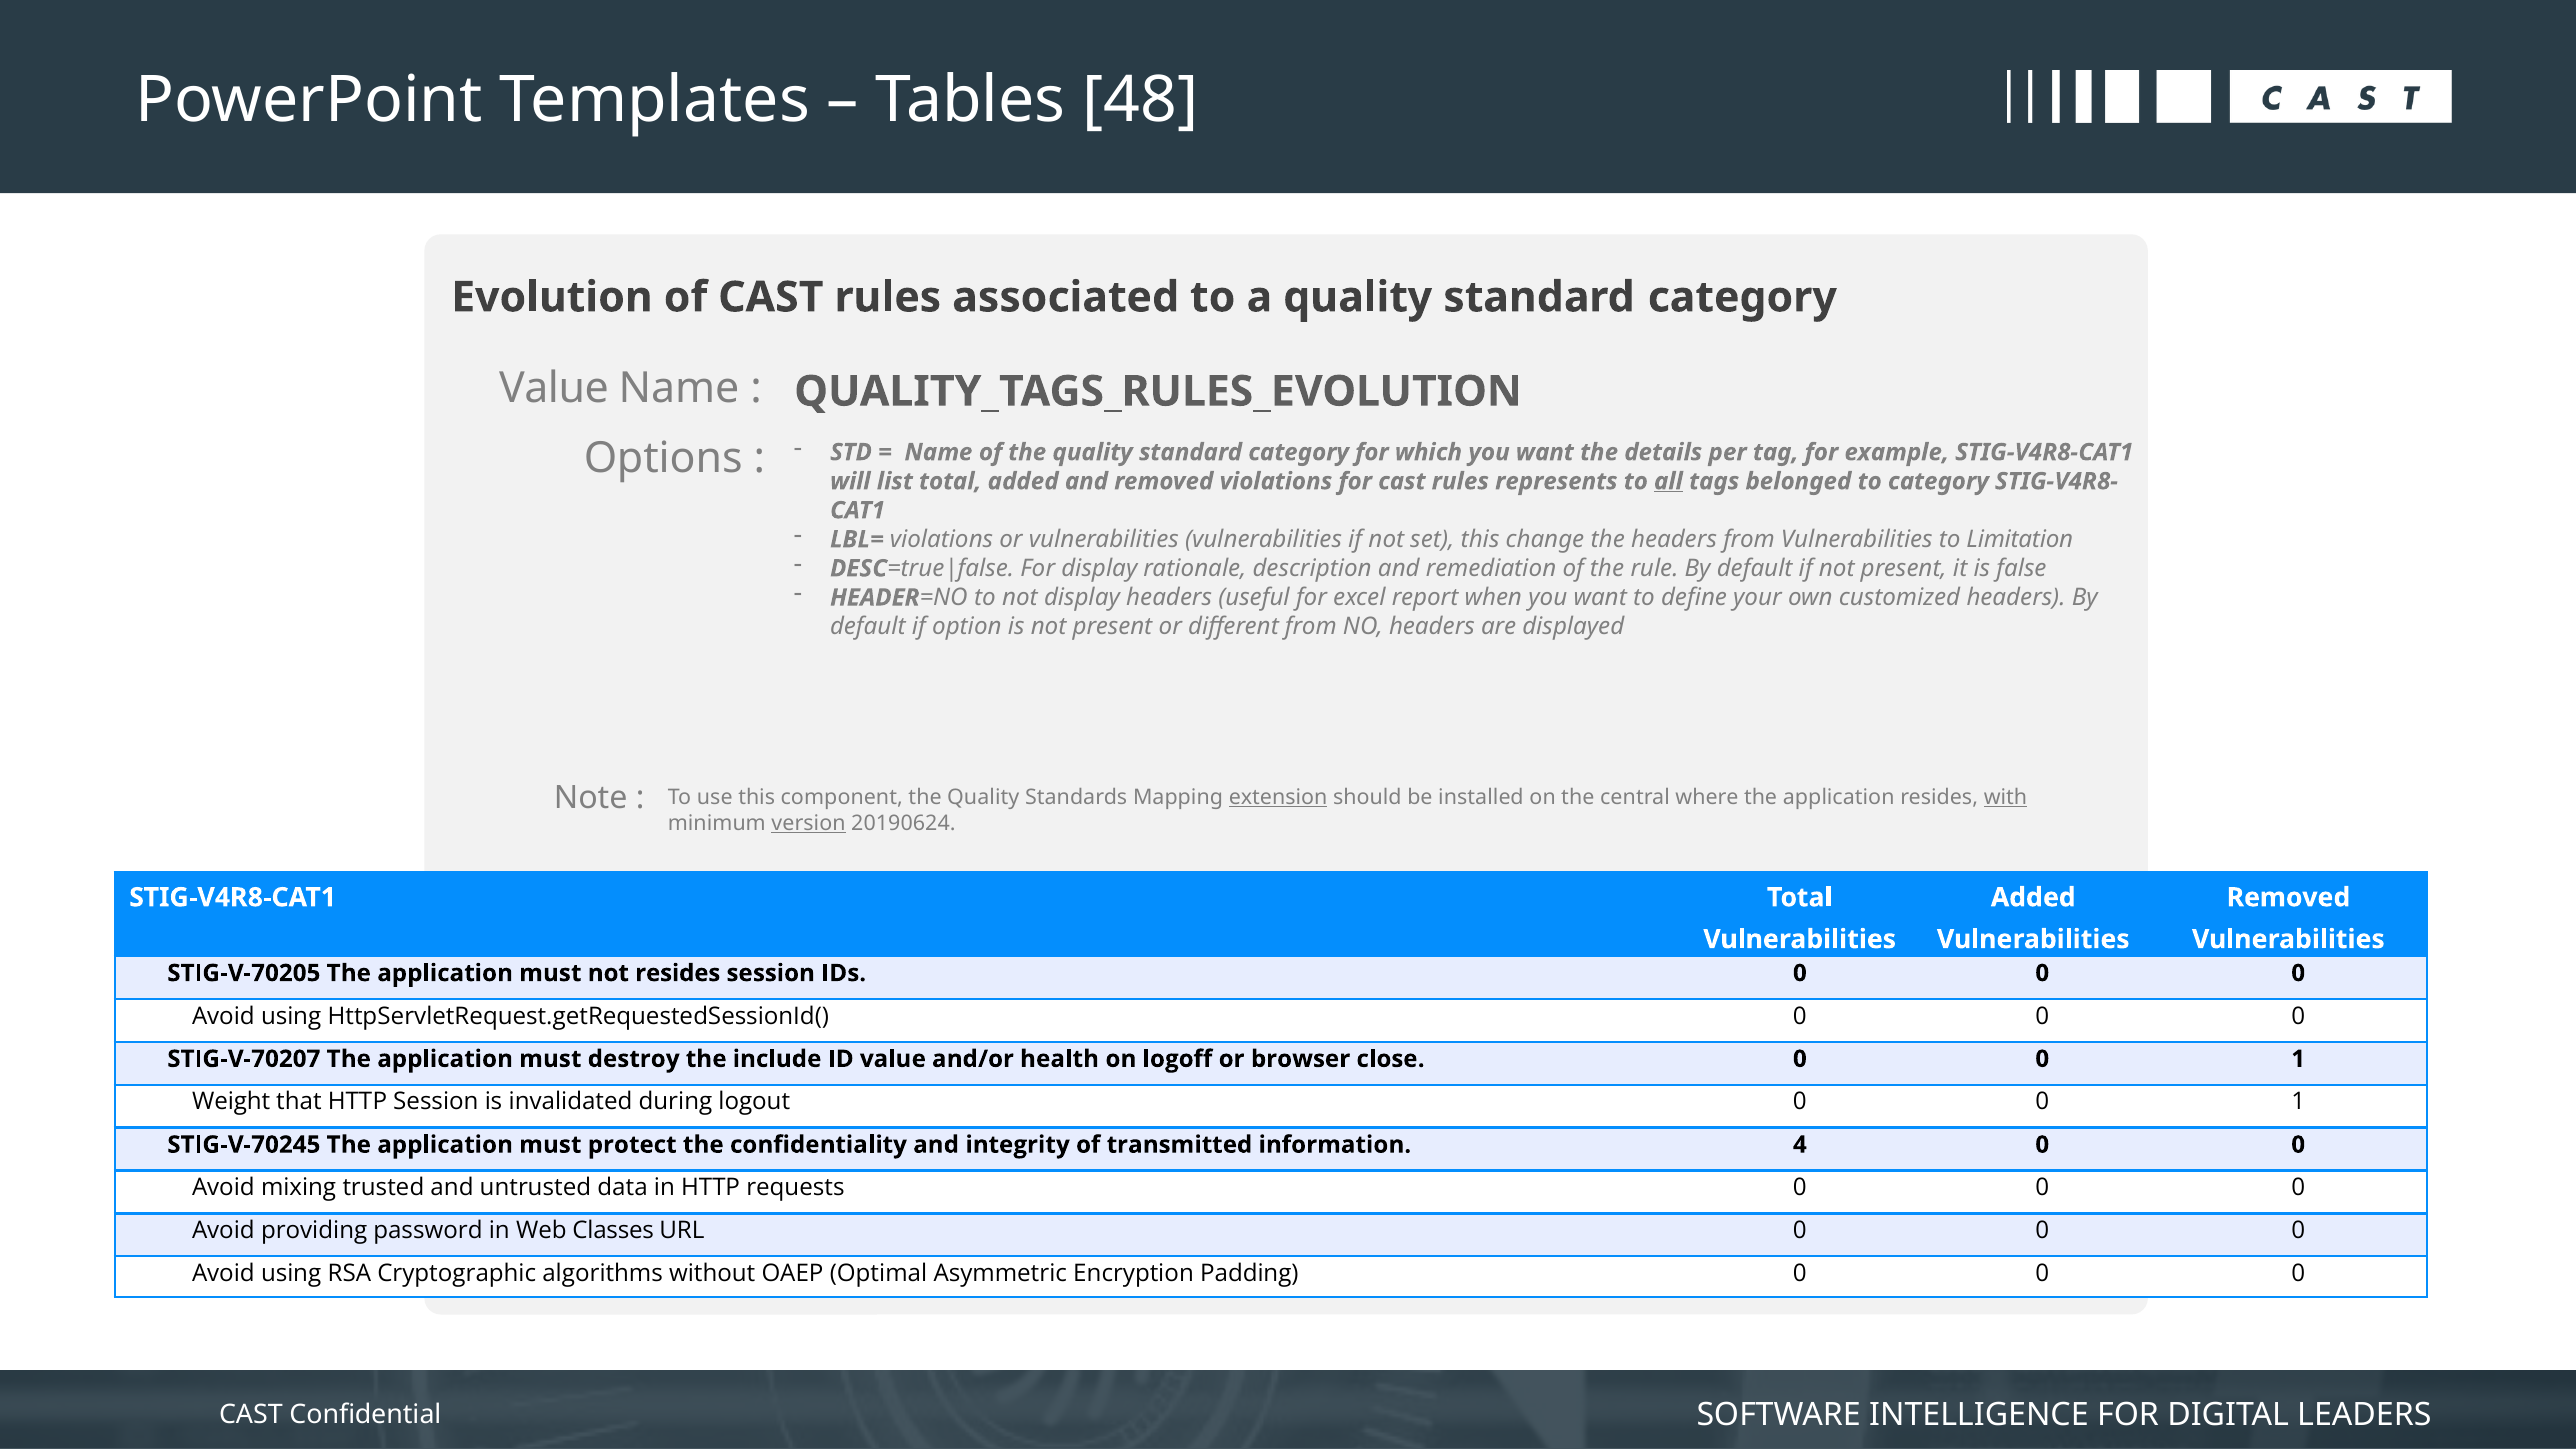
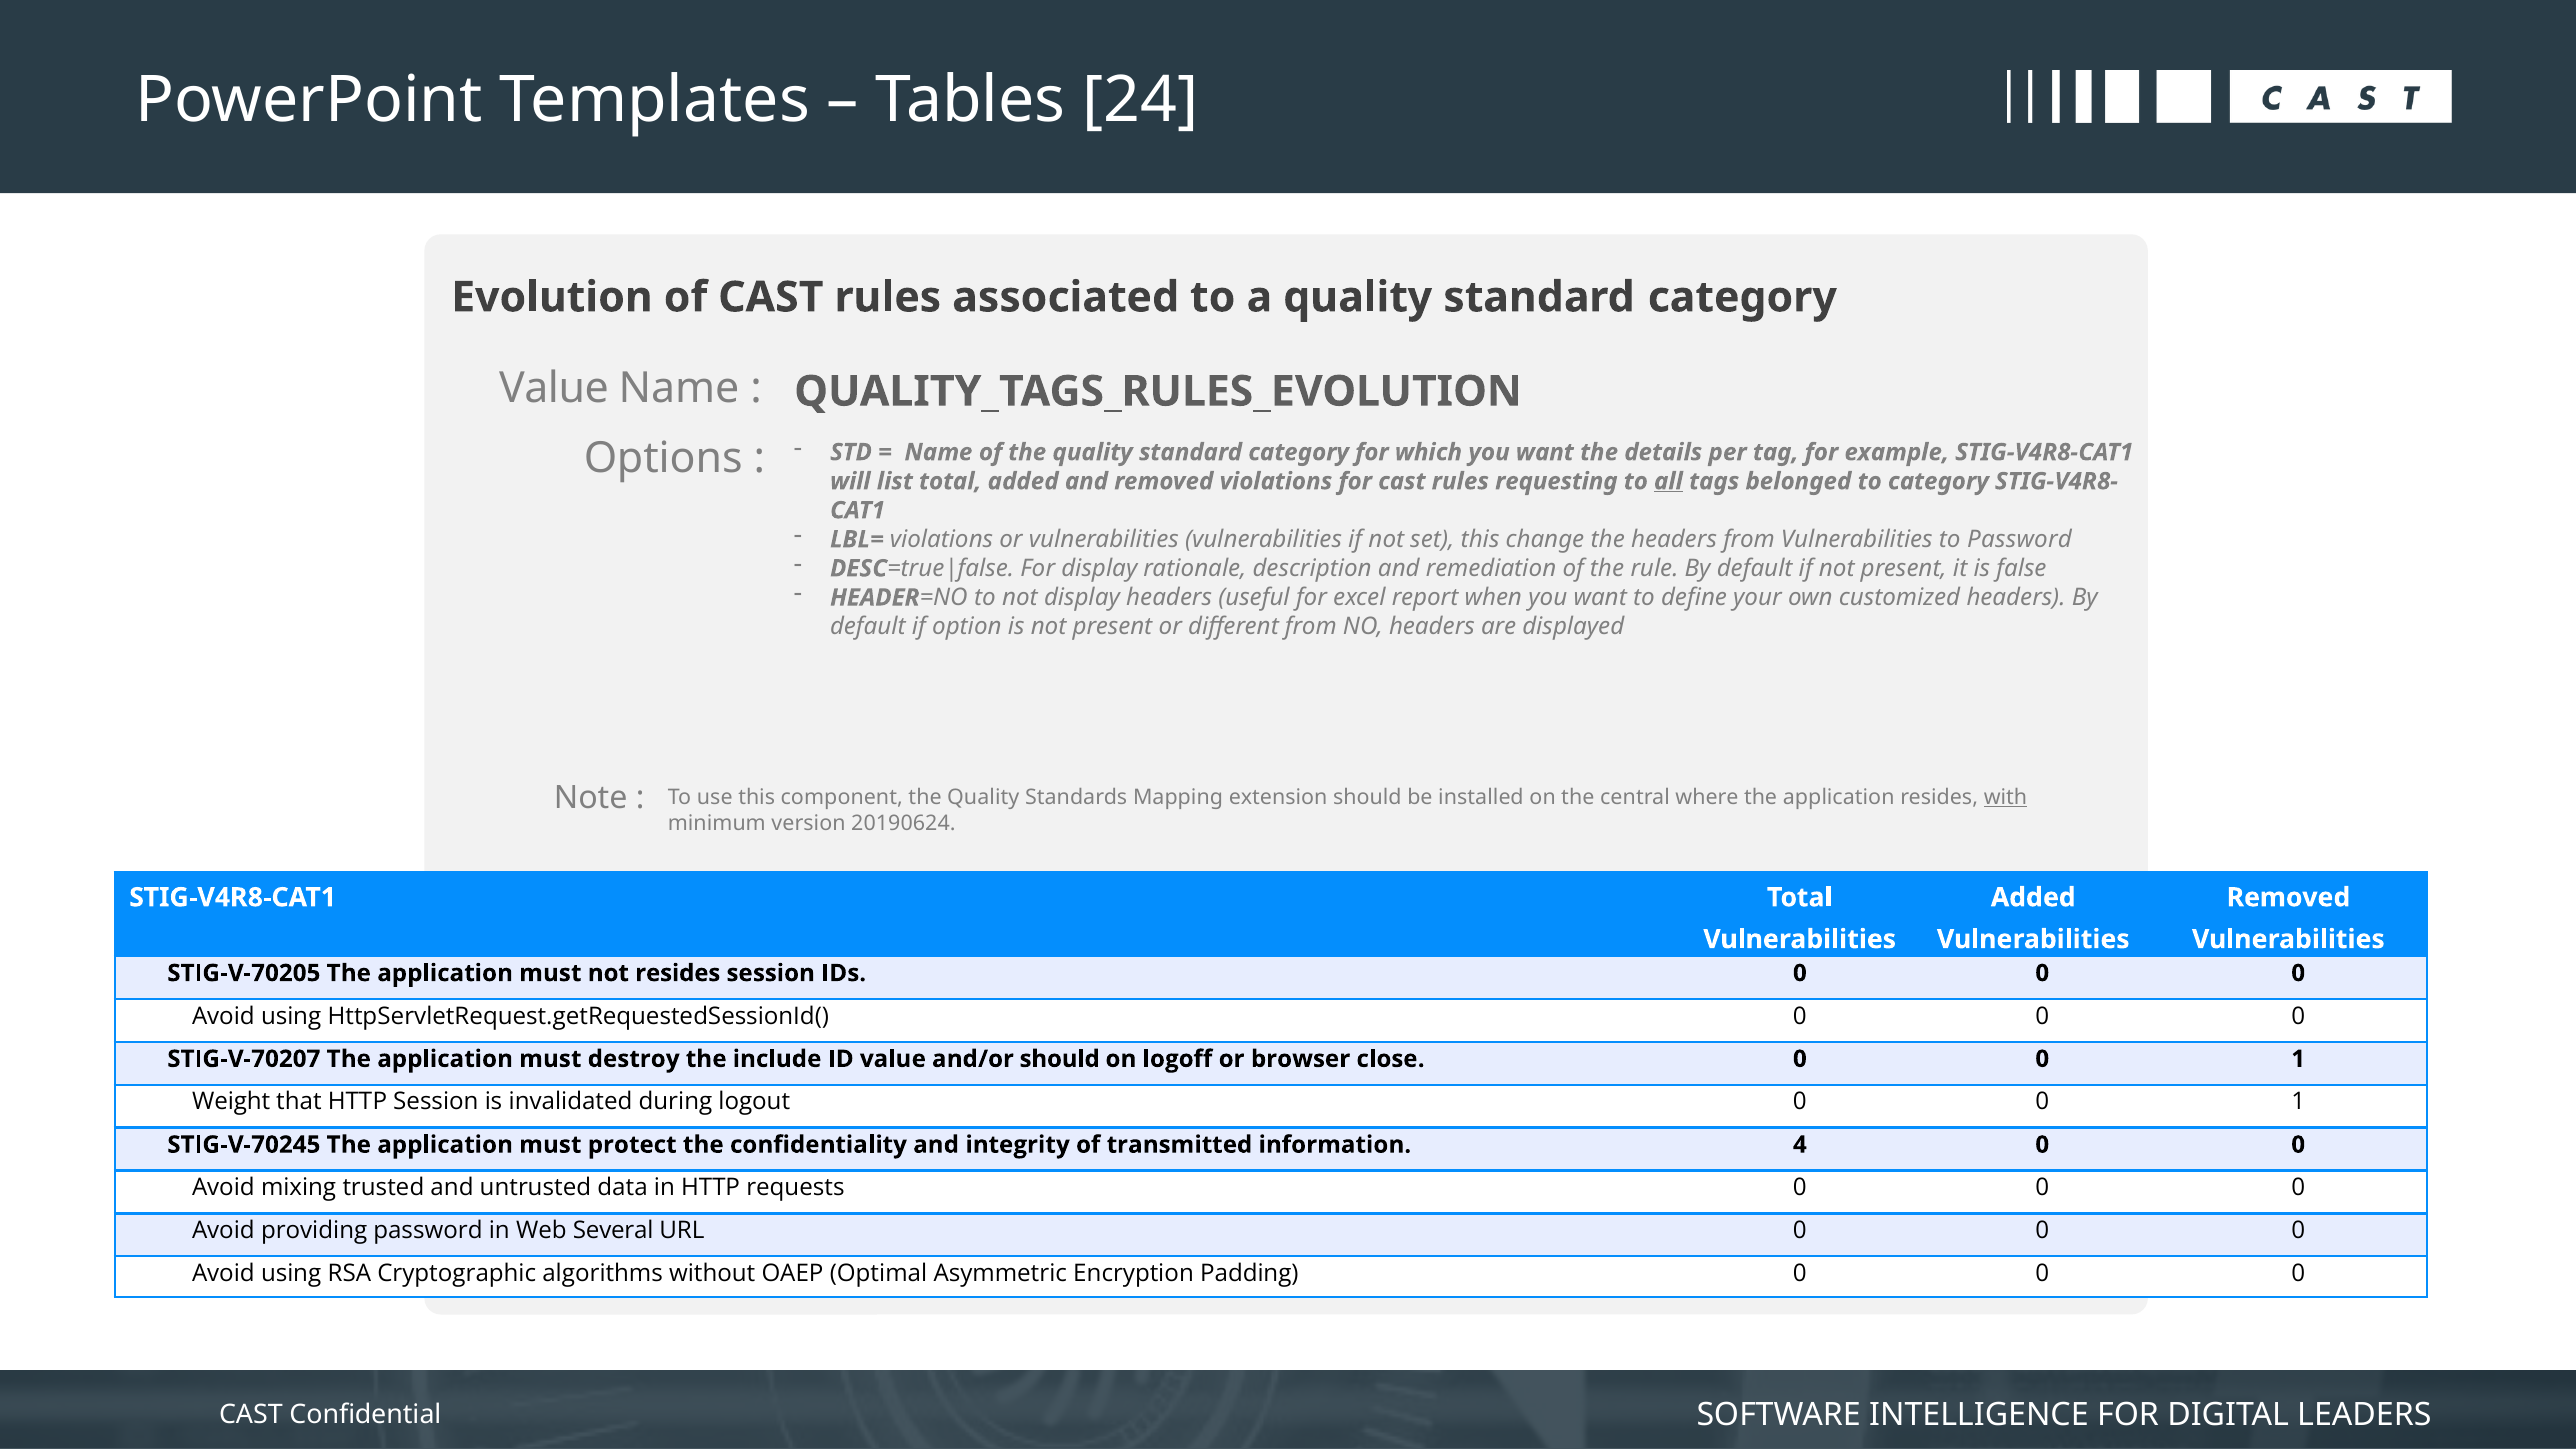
48: 48 -> 24
represents: represents -> requesting
to Limitation: Limitation -> Password
extension underline: present -> none
version underline: present -> none
and/or health: health -> should
Classes: Classes -> Several
